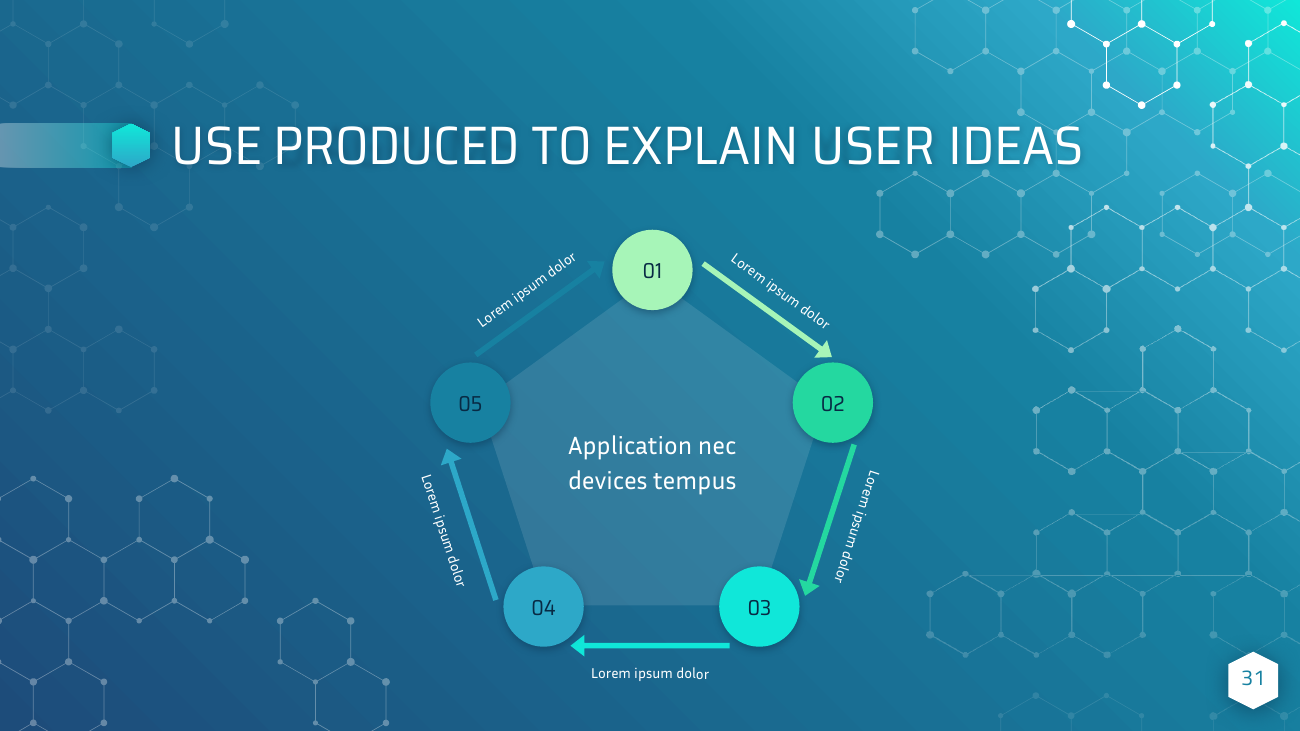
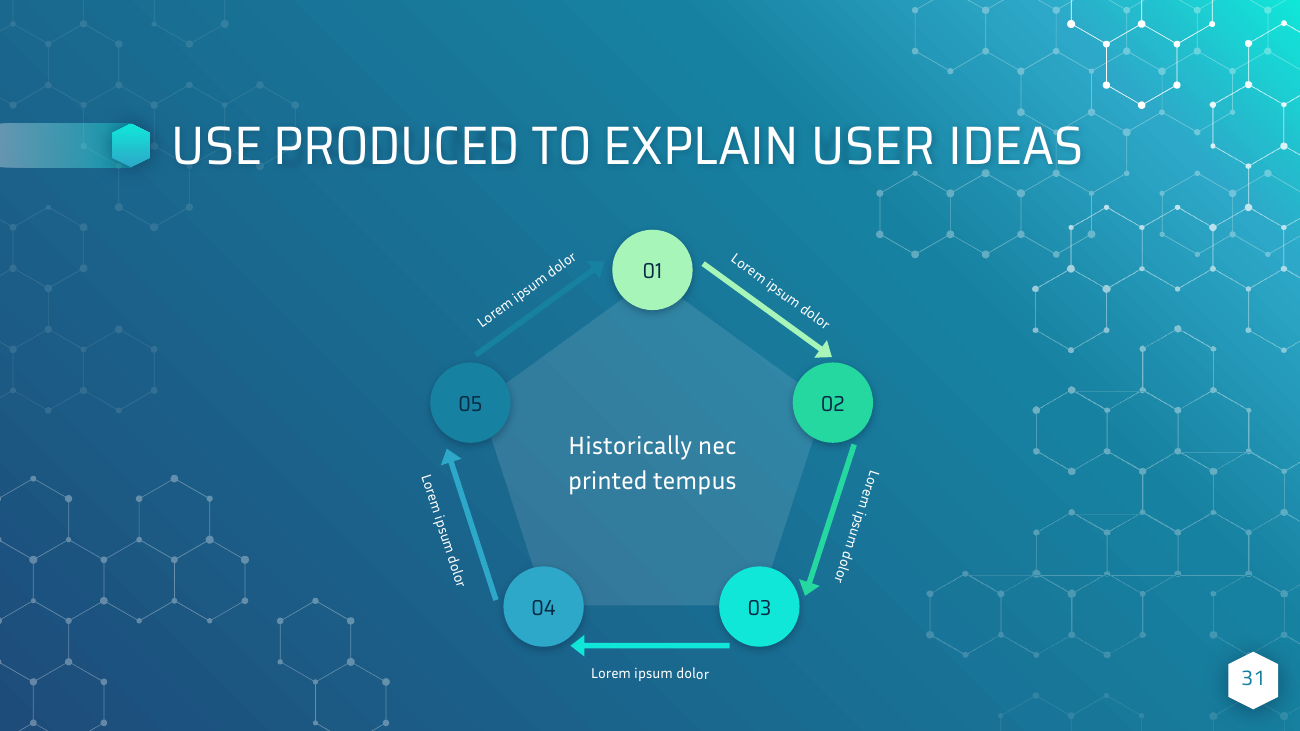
Application: Application -> Historically
devices: devices -> printed
